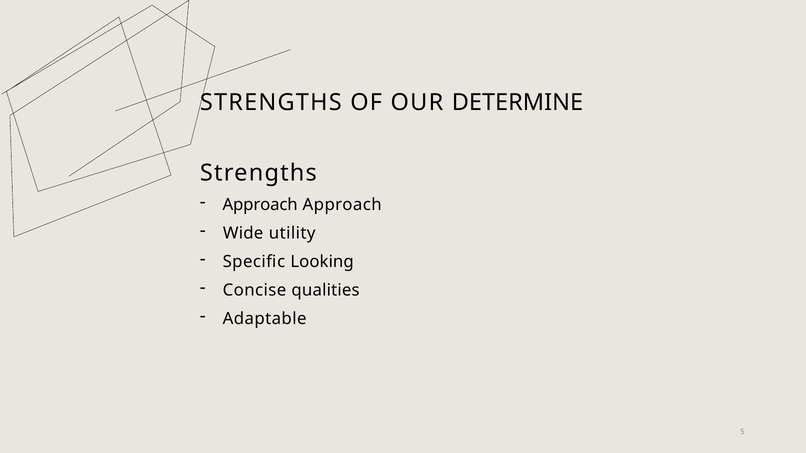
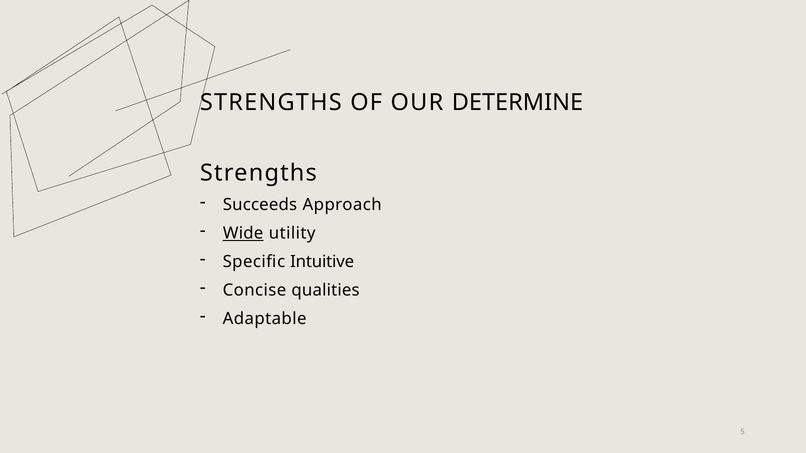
Approach at (260, 205): Approach -> Succeeds
Wide underline: none -> present
Looking: Looking -> Intuitive
